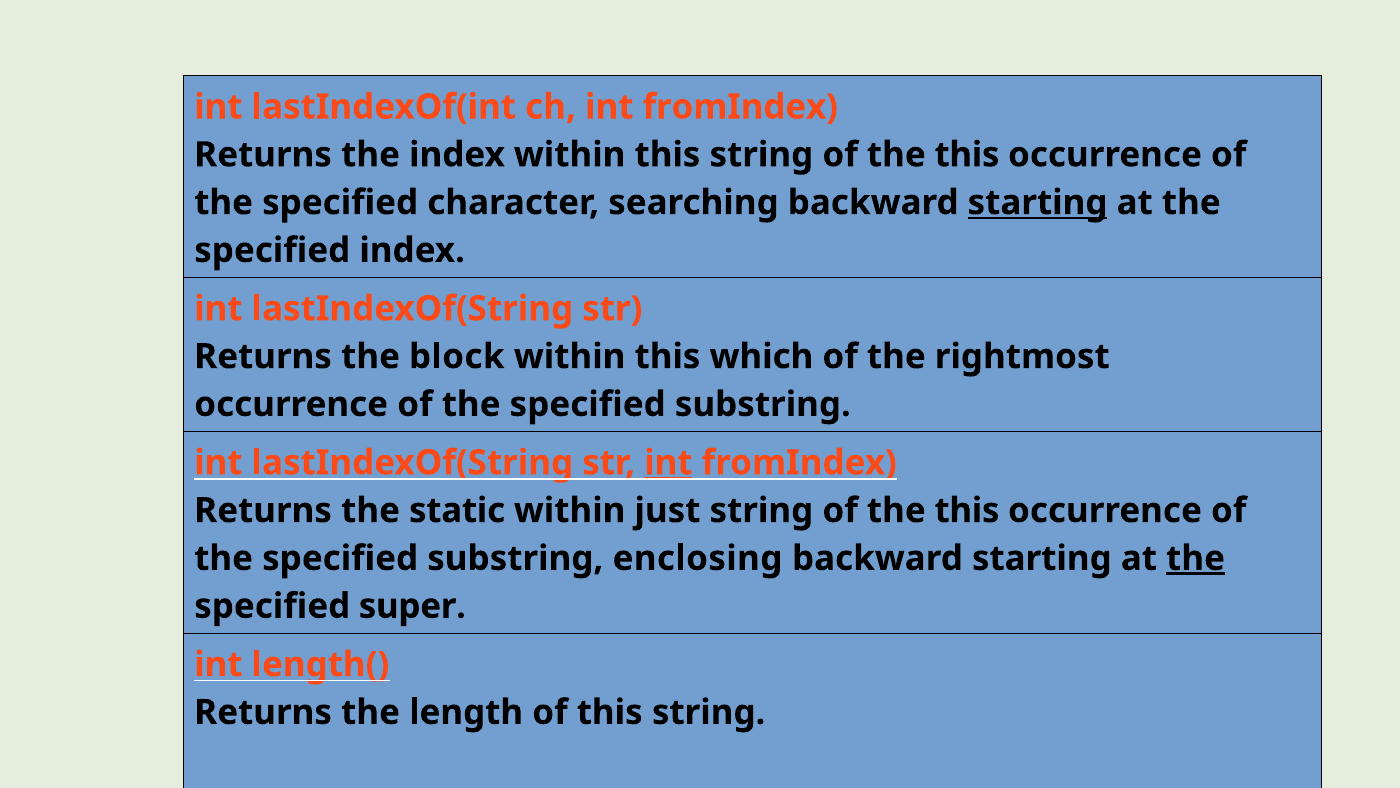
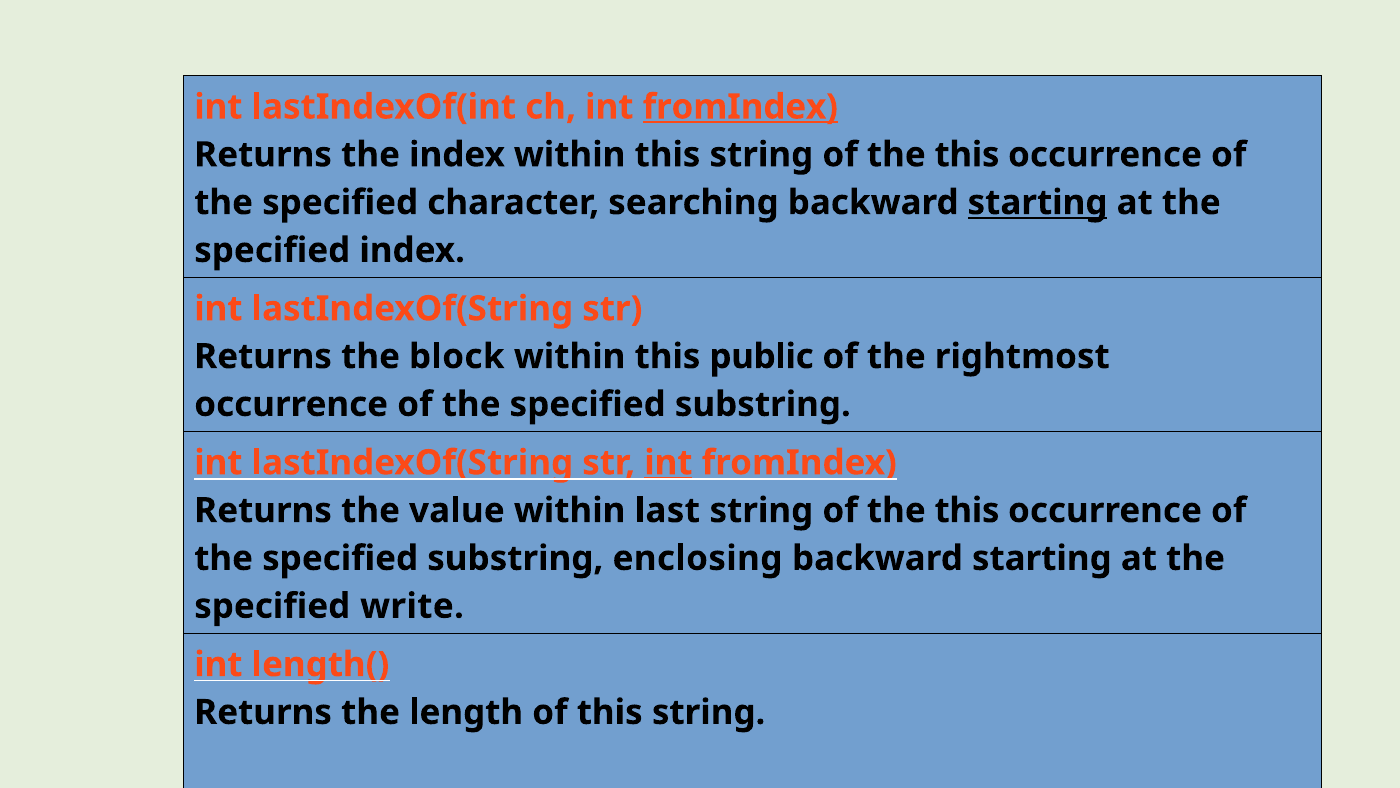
fromIndex at (740, 107) underline: none -> present
which: which -> public
static: static -> value
just: just -> last
the at (1196, 558) underline: present -> none
super: super -> write
